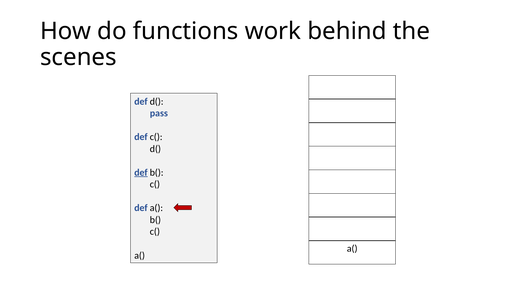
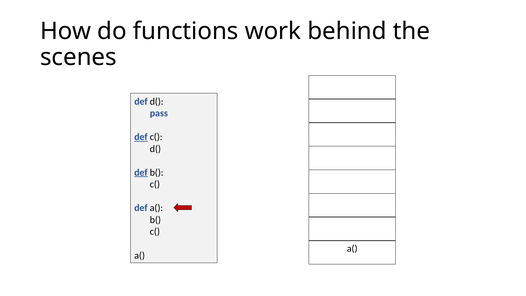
def at (141, 137) underline: none -> present
